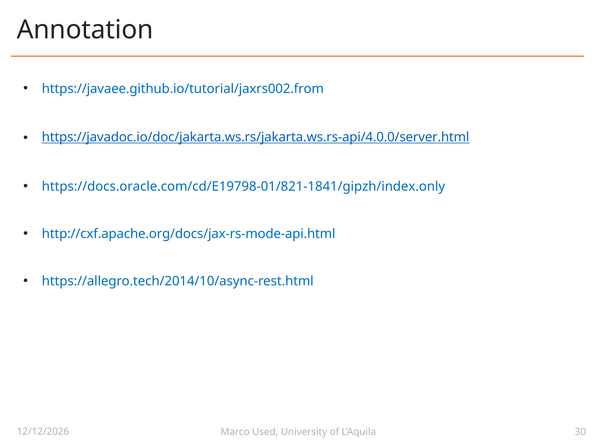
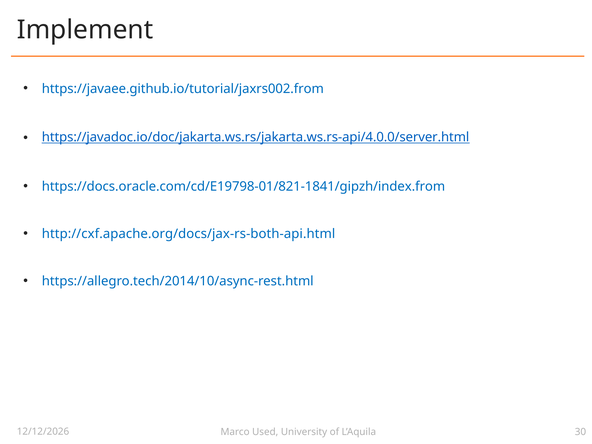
Annotation: Annotation -> Implement
https://docs.oracle.com/cd/E19798-01/821-1841/gipzh/index.only: https://docs.oracle.com/cd/E19798-01/821-1841/gipzh/index.only -> https://docs.oracle.com/cd/E19798-01/821-1841/gipzh/index.from
http://cxf.apache.org/docs/jax-rs-mode-api.html: http://cxf.apache.org/docs/jax-rs-mode-api.html -> http://cxf.apache.org/docs/jax-rs-both-api.html
